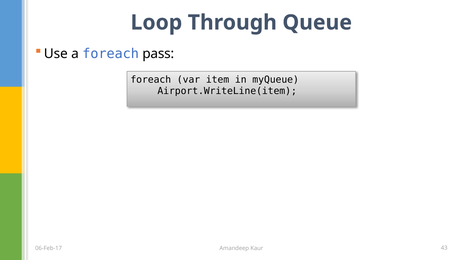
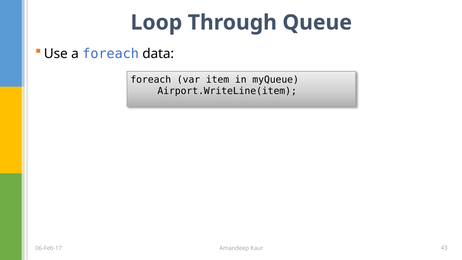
pass: pass -> data
